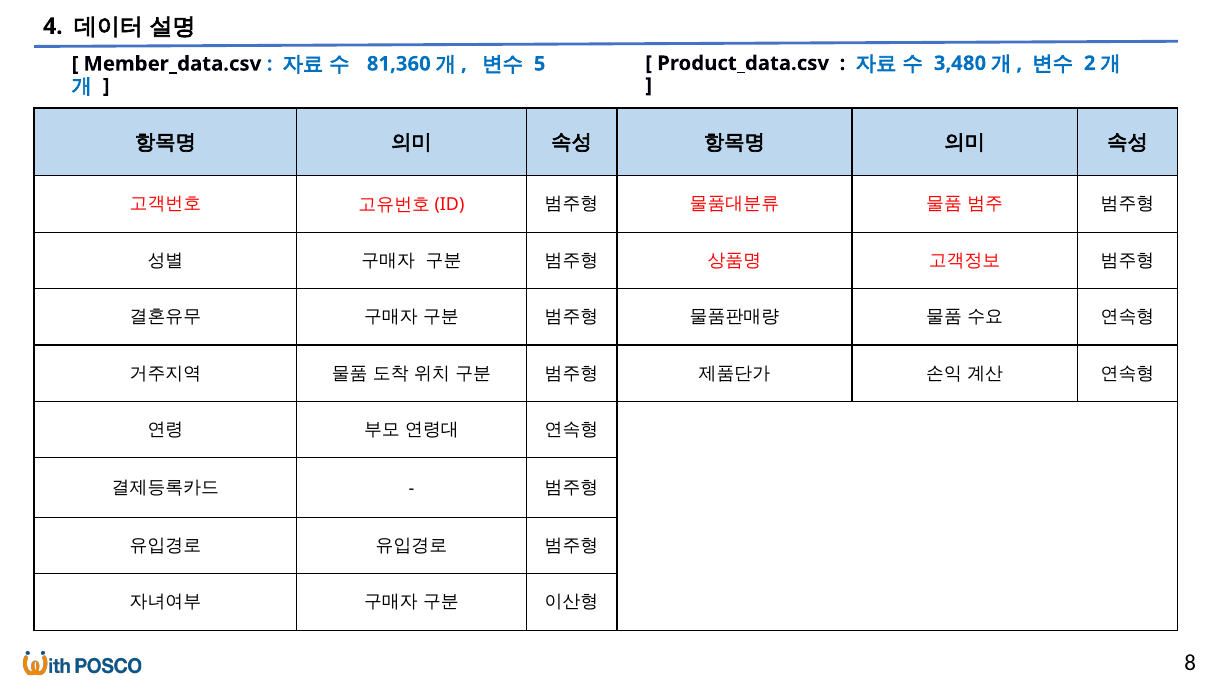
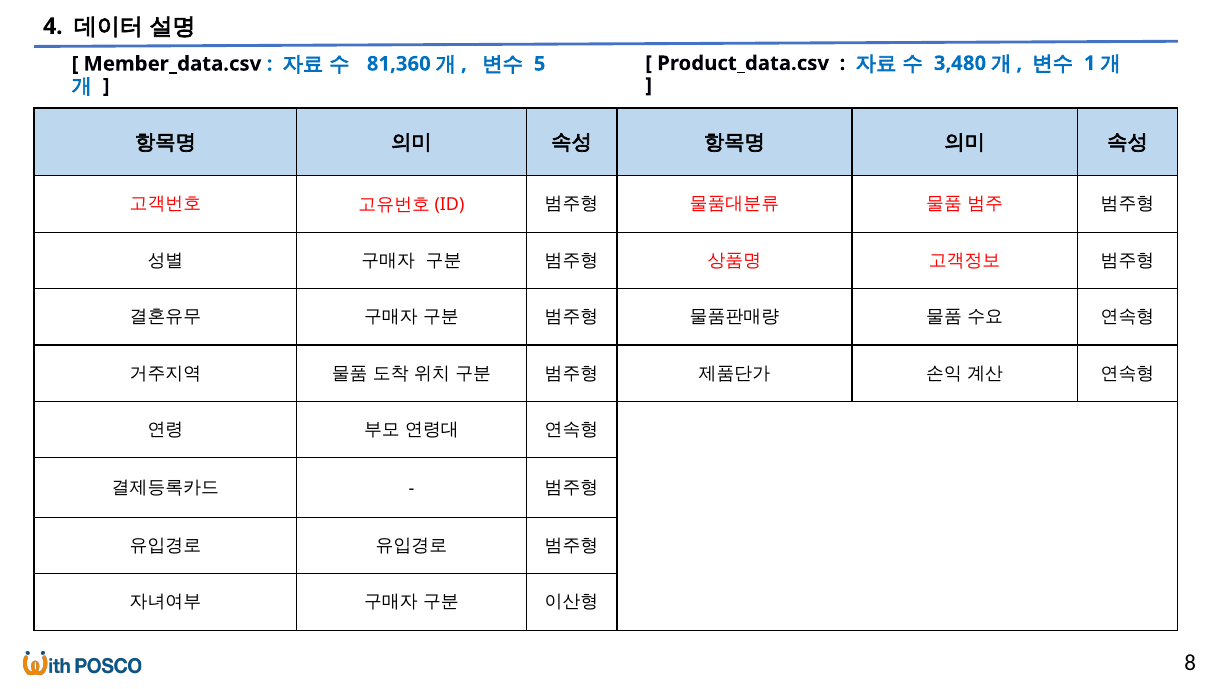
2: 2 -> 1
